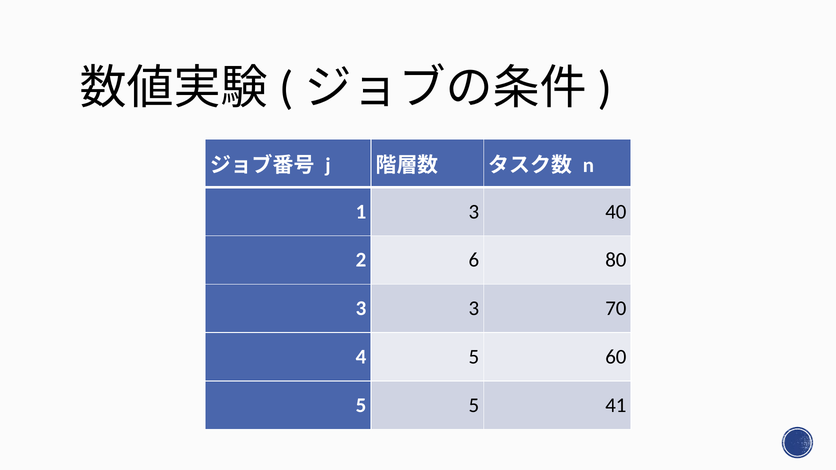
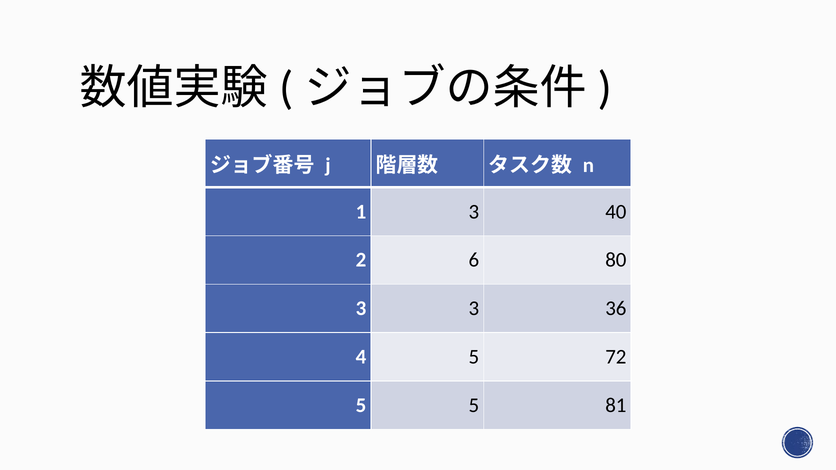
70: 70 -> 36
60: 60 -> 72
41: 41 -> 81
